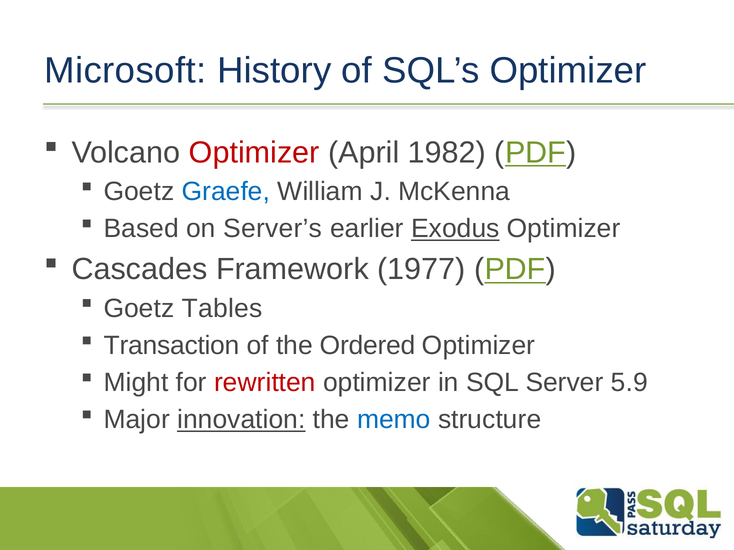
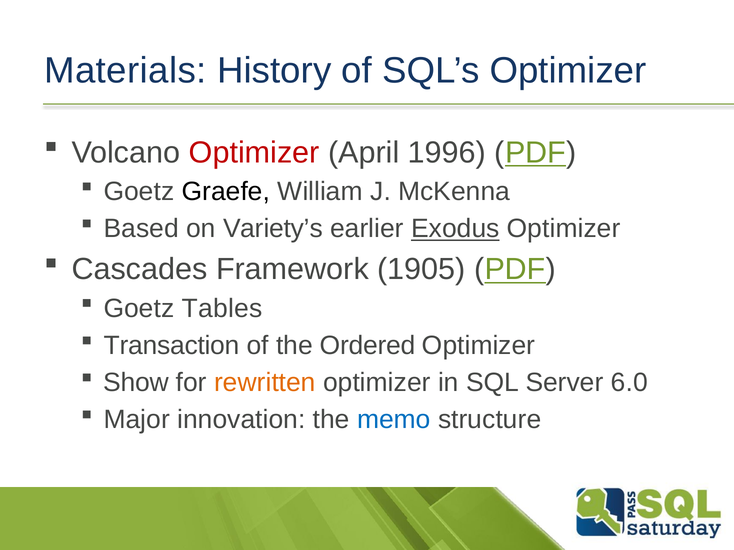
Microsoft: Microsoft -> Materials
1982: 1982 -> 1996
Graefe colour: blue -> black
Server’s: Server’s -> Variety’s
1977: 1977 -> 1905
Might: Might -> Show
rewritten colour: red -> orange
5.9: 5.9 -> 6.0
innovation underline: present -> none
